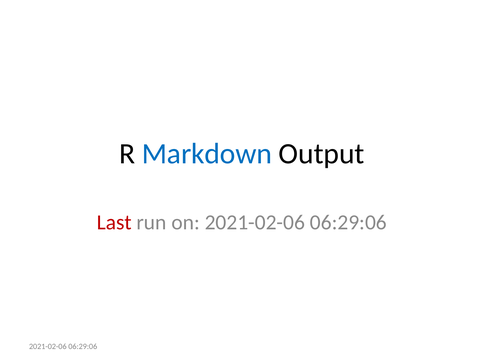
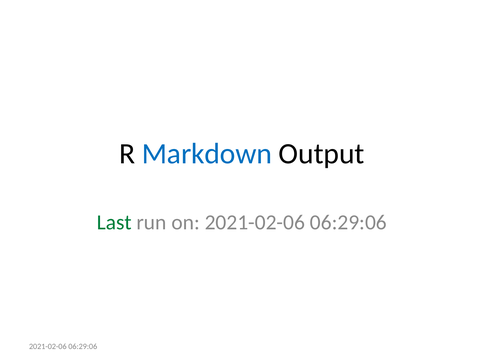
Last colour: red -> green
